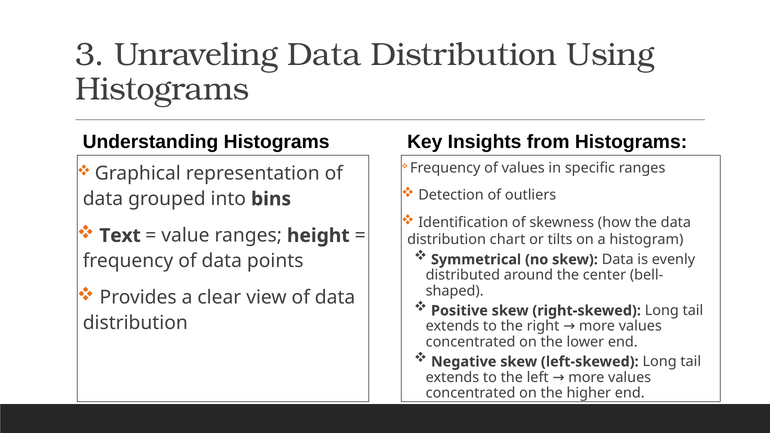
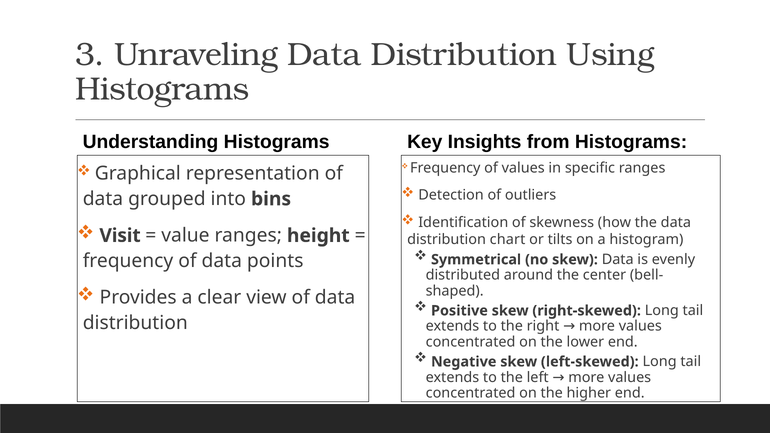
Text: Text -> Visit
